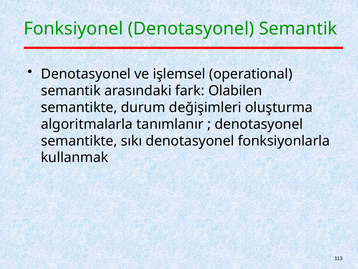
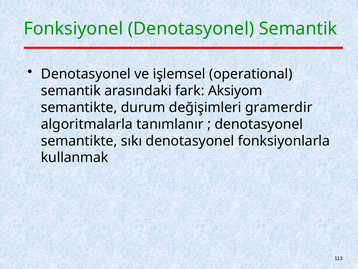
Olabilen: Olabilen -> Aksiyom
oluşturma: oluşturma -> gramerdir
